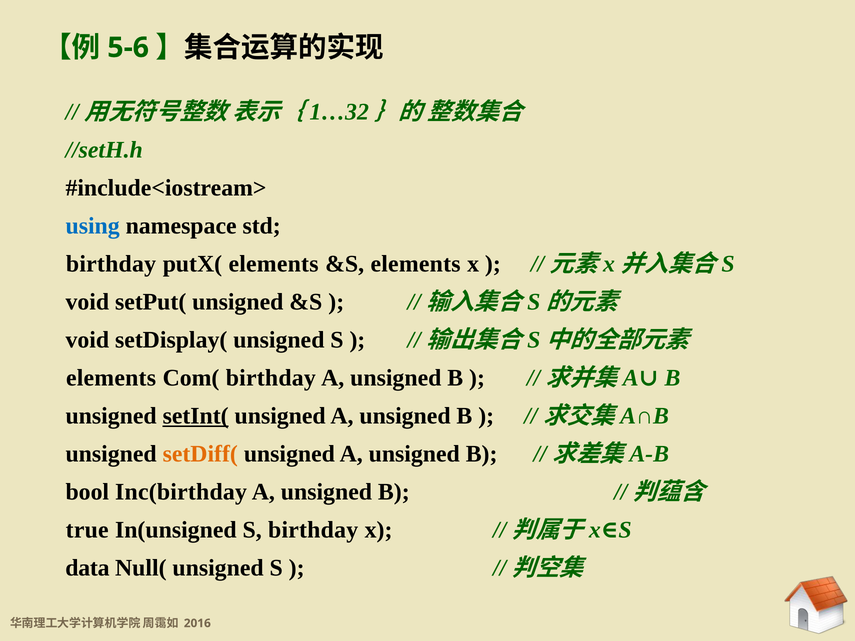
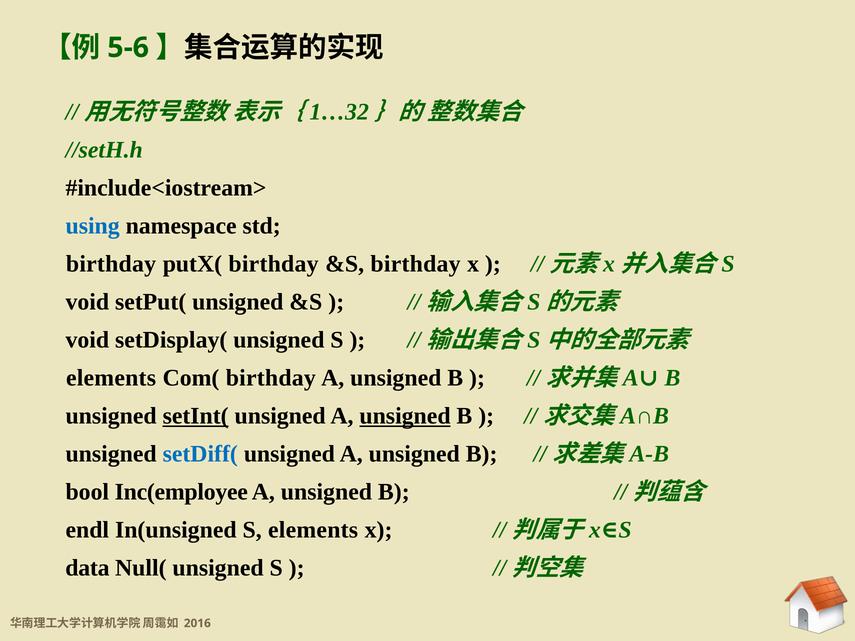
putX( elements: elements -> birthday
&S elements: elements -> birthday
unsigned at (405, 416) underline: none -> present
setDiff( colour: orange -> blue
Inc(birthday: Inc(birthday -> Inc(employee
true: true -> endl
S birthday: birthday -> elements
